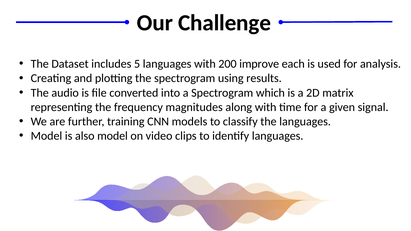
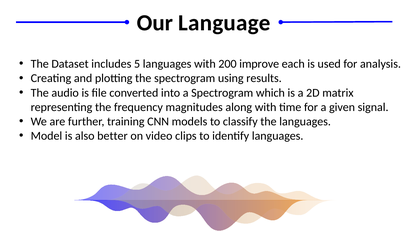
Challenge: Challenge -> Language
also model: model -> better
